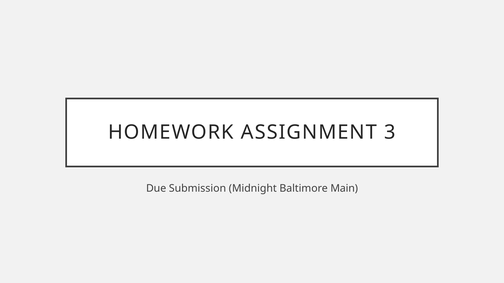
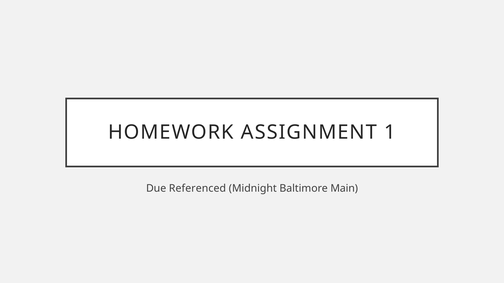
3: 3 -> 1
Submission: Submission -> Referenced
